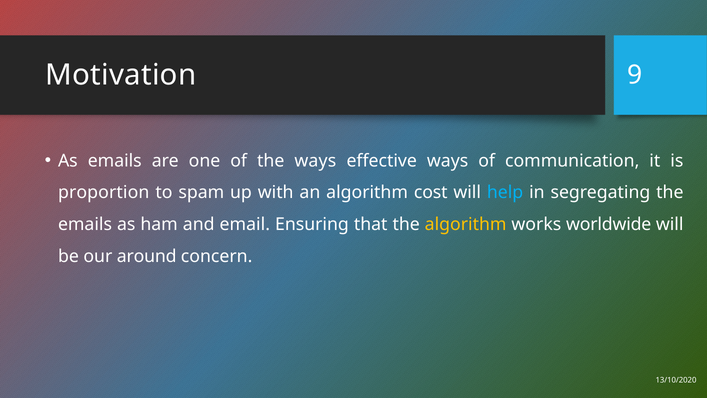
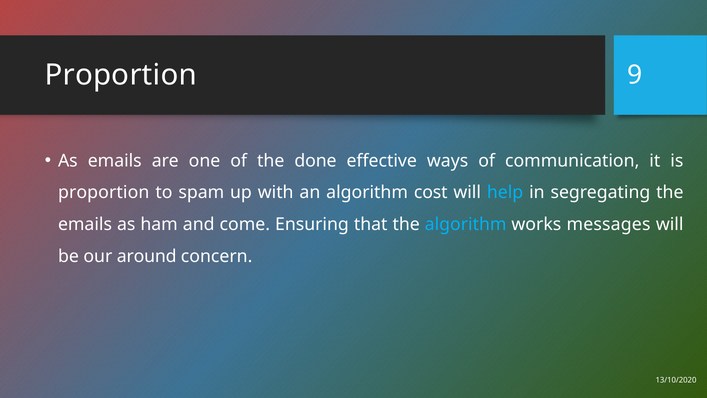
Motivation at (121, 75): Motivation -> Proportion
the ways: ways -> done
email: email -> come
algorithm at (466, 224) colour: yellow -> light blue
worldwide: worldwide -> messages
